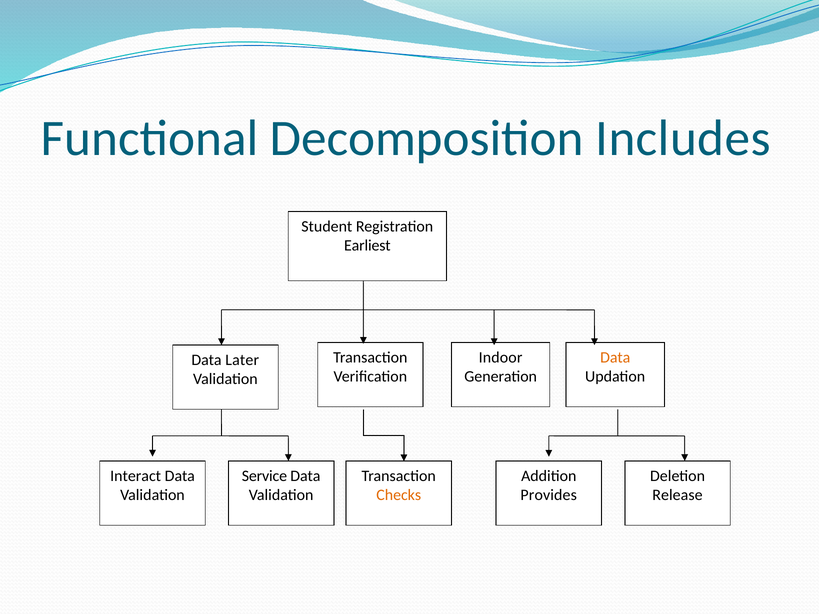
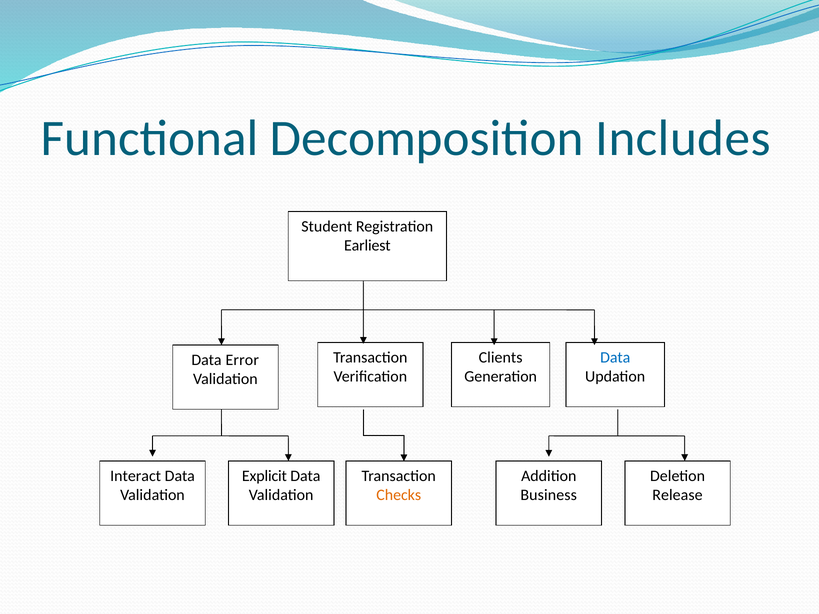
Indoor: Indoor -> Clients
Data at (615, 357) colour: orange -> blue
Later: Later -> Error
Service: Service -> Explicit
Provides: Provides -> Business
